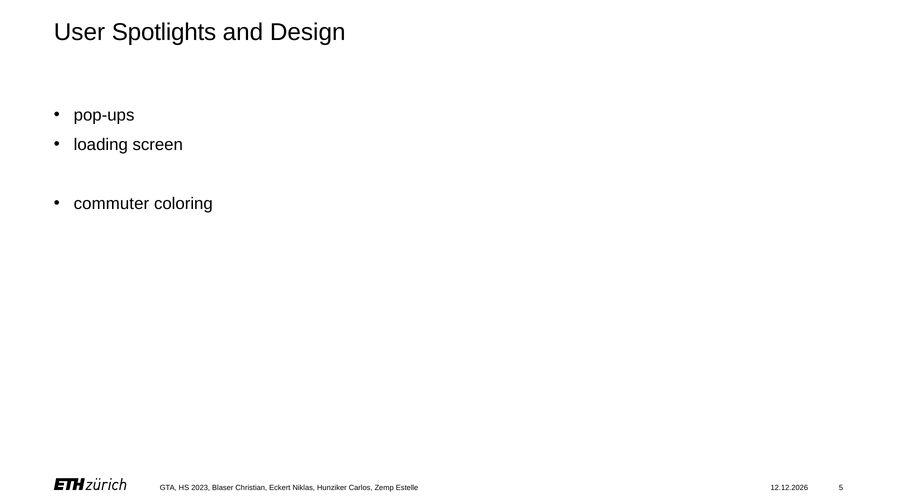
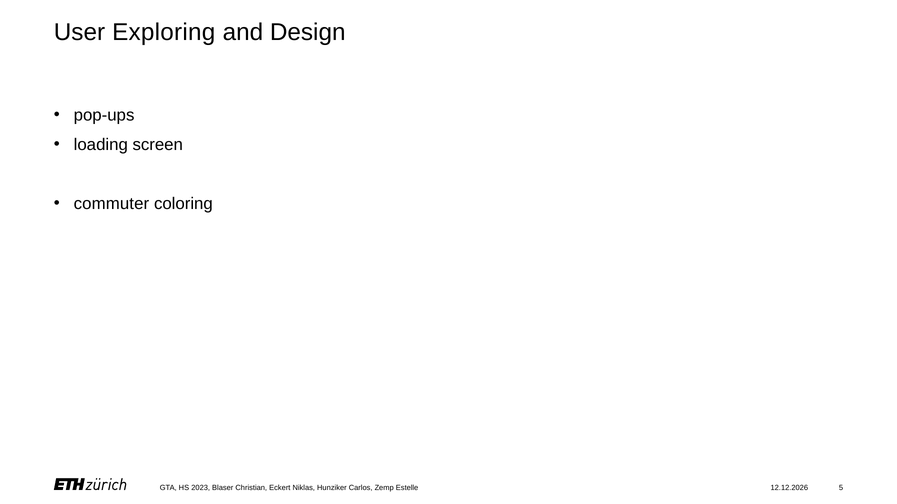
Spotlights: Spotlights -> Exploring
